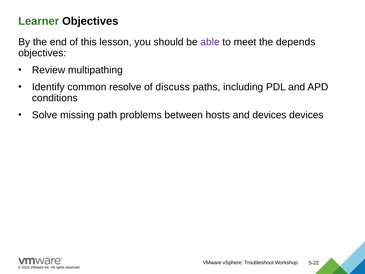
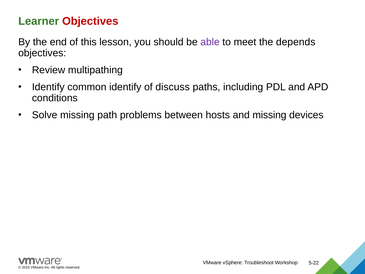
Objectives at (90, 21) colour: black -> red
common resolve: resolve -> identify
and devices: devices -> missing
